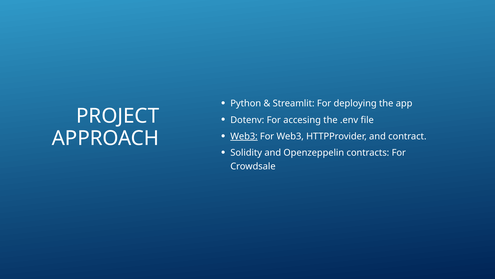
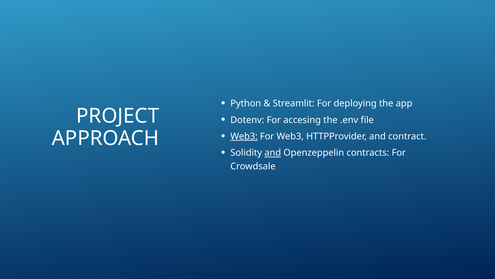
and at (273, 153) underline: none -> present
